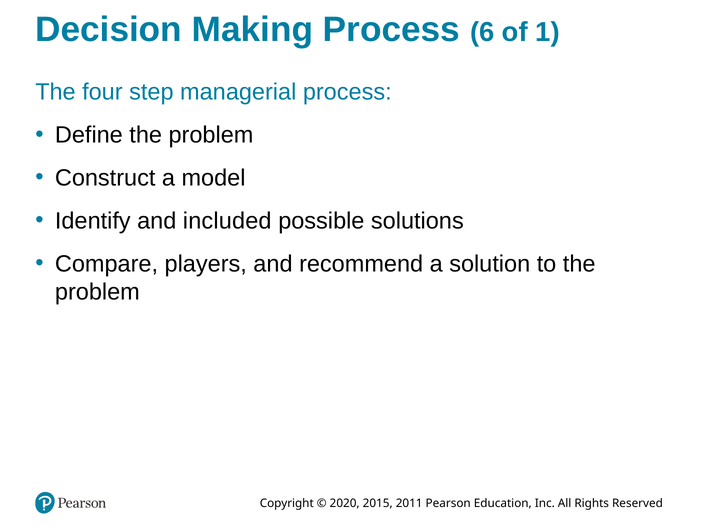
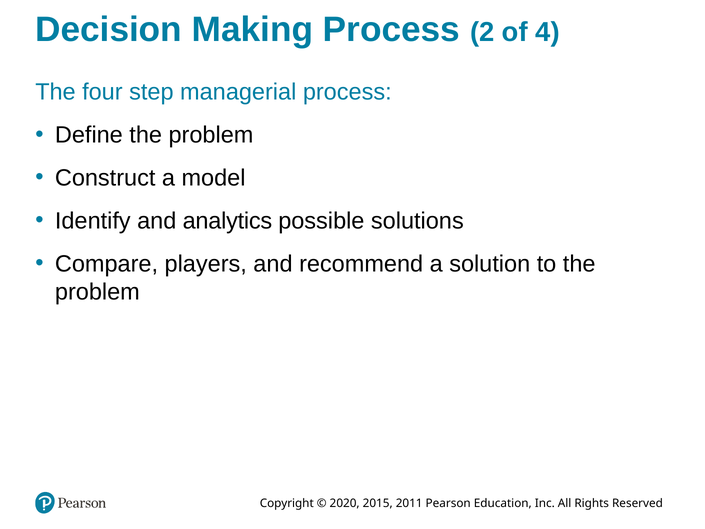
6: 6 -> 2
1: 1 -> 4
included: included -> analytics
